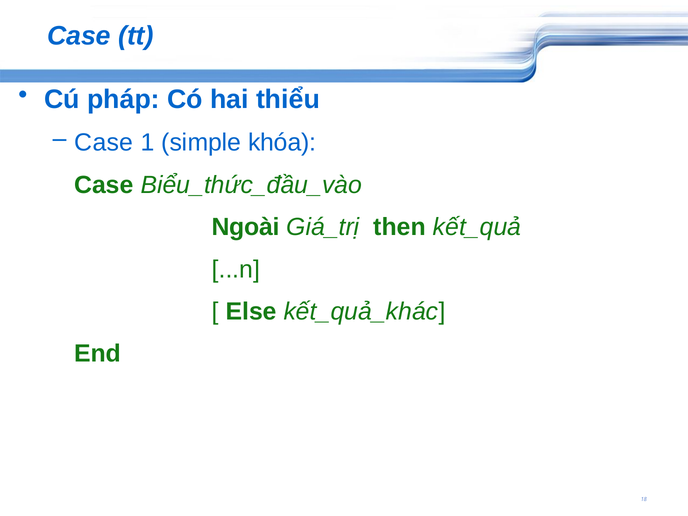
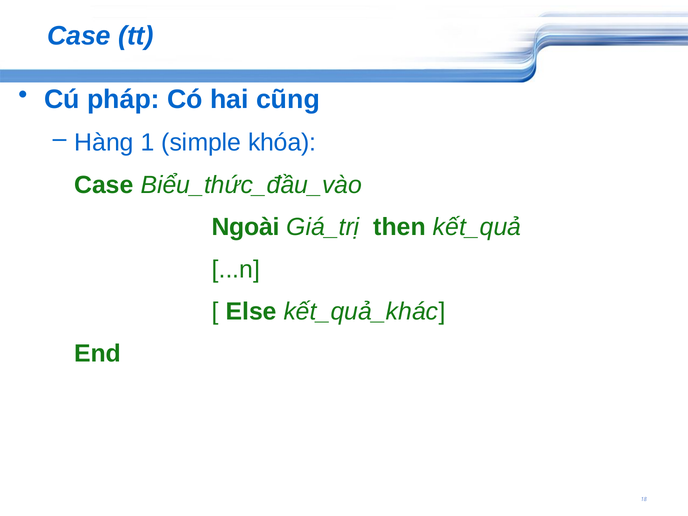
thiểu: thiểu -> cũng
Case at (104, 143): Case -> Hàng
